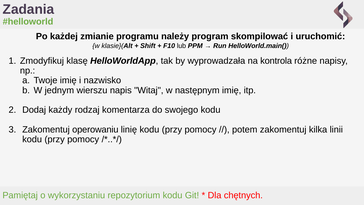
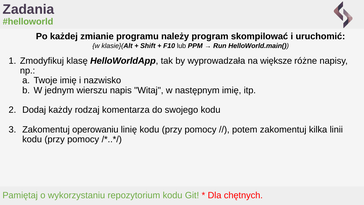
kontrola: kontrola -> większe
